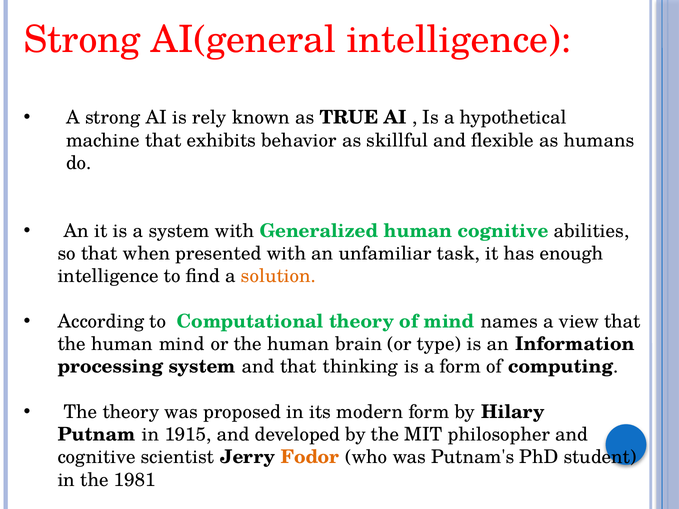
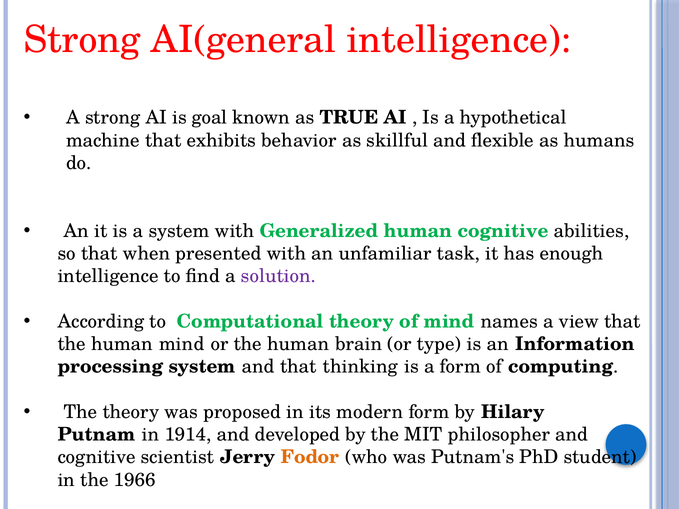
rely: rely -> goal
solution colour: orange -> purple
1915: 1915 -> 1914
1981: 1981 -> 1966
